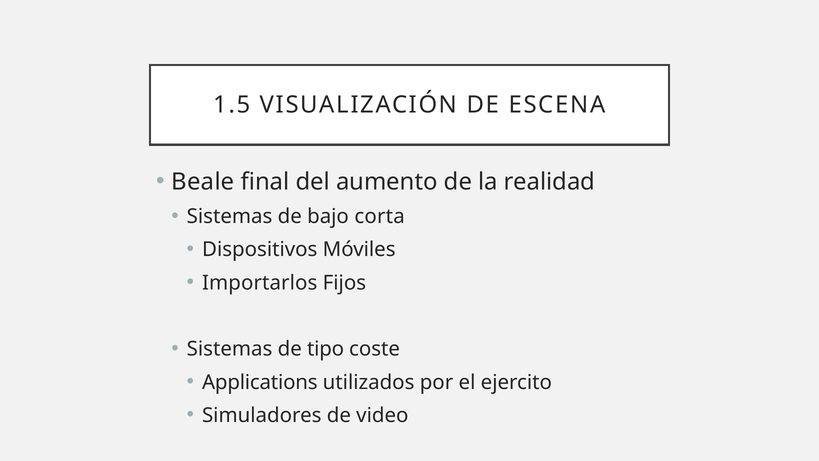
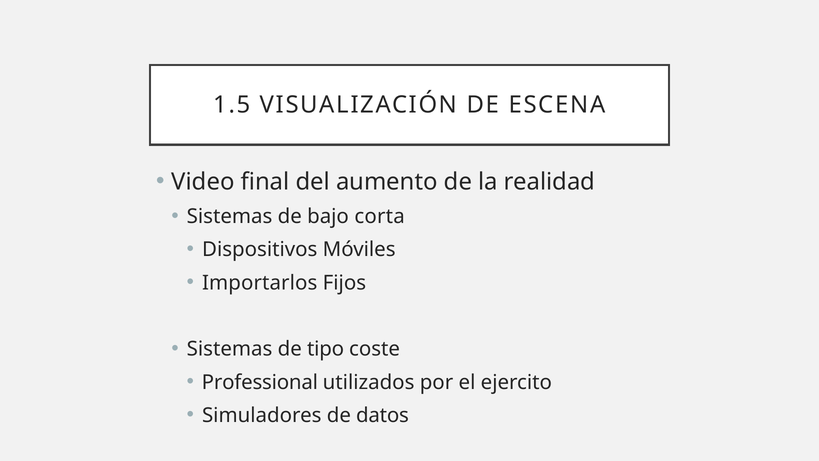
Beale: Beale -> Video
Applications: Applications -> Professional
video: video -> datos
